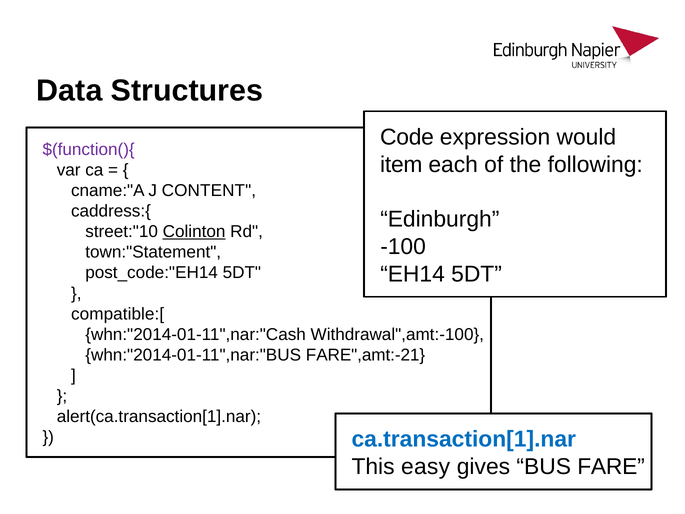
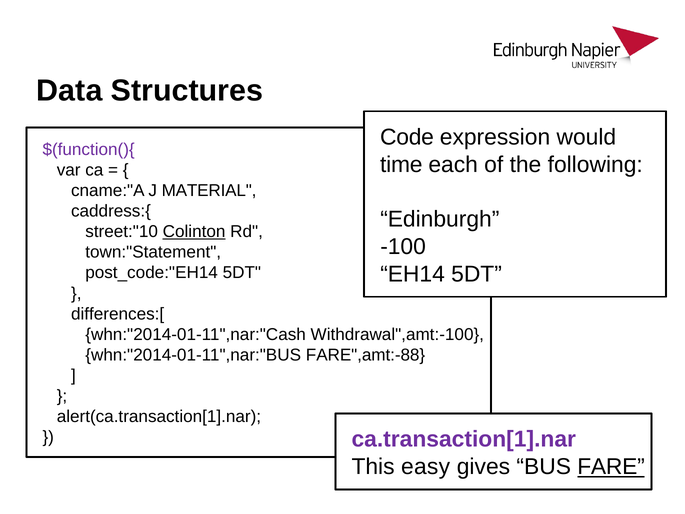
item: item -> time
CONTENT: CONTENT -> MATERIAL
compatible:[: compatible:[ -> differences:[
FARE",amt:-21: FARE",amt:-21 -> FARE",amt:-88
ca.transaction[1].nar colour: blue -> purple
FARE underline: none -> present
